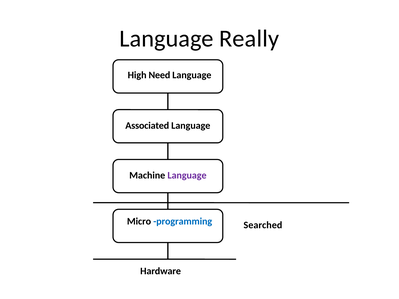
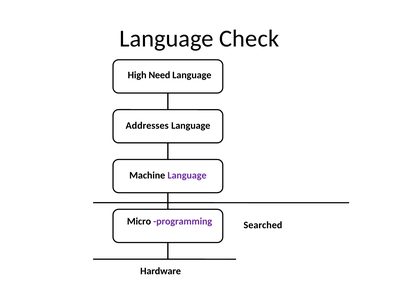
Really: Really -> Check
Associated: Associated -> Addresses
programming colour: blue -> purple
